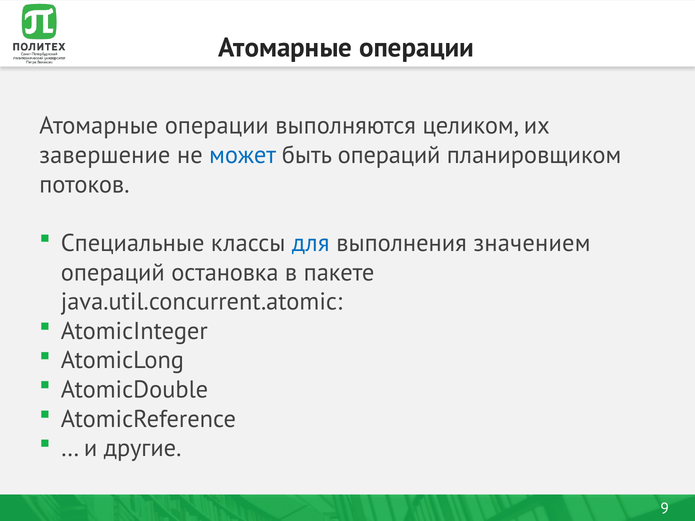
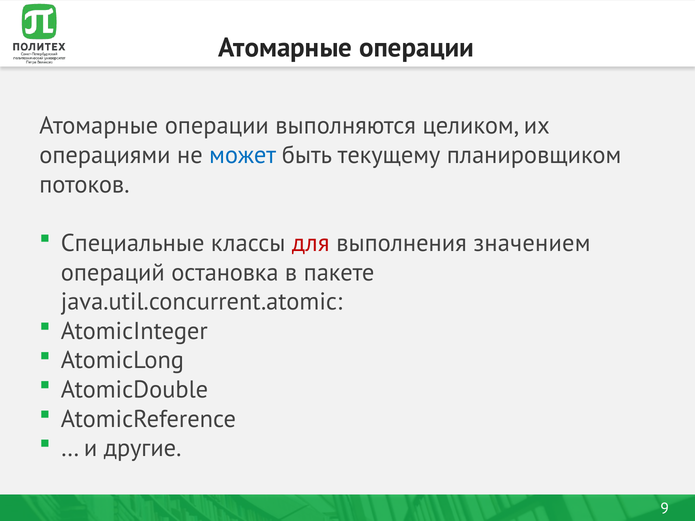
завершение: завершение -> операциями
быть операций: операций -> текущему
для colour: blue -> red
